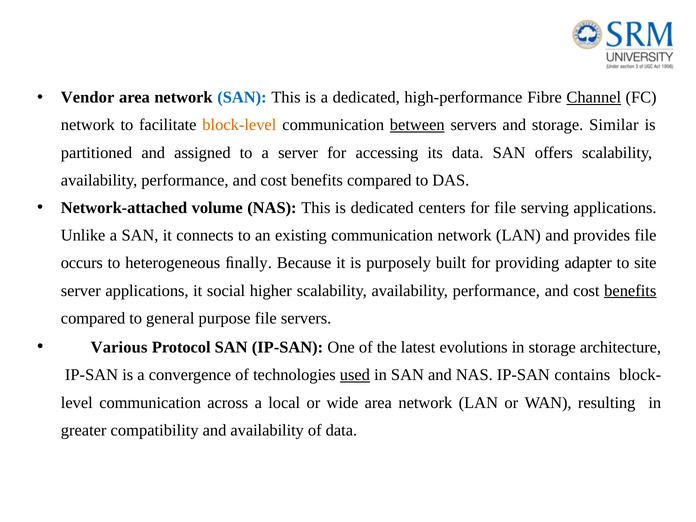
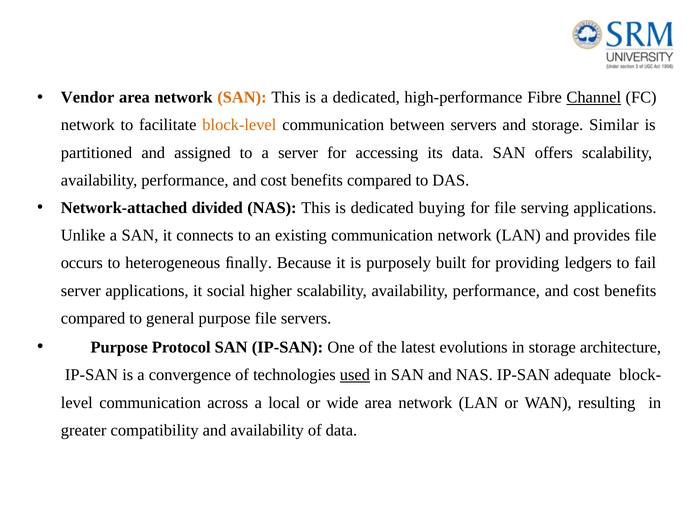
SAN at (242, 97) colour: blue -> orange
between underline: present -> none
volume: volume -> divided
centers: centers -> buying
adapter: adapter -> ledgers
site: site -> fail
benefits at (630, 291) underline: present -> none
Various at (119, 347): Various -> Purpose
contains: contains -> adequate
